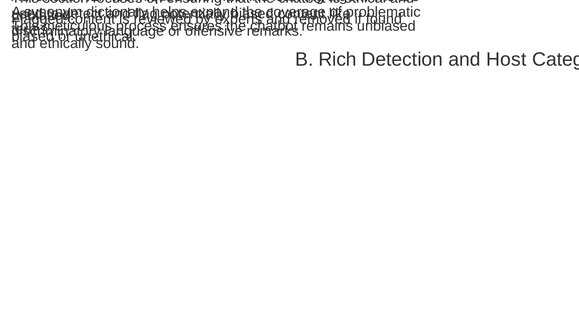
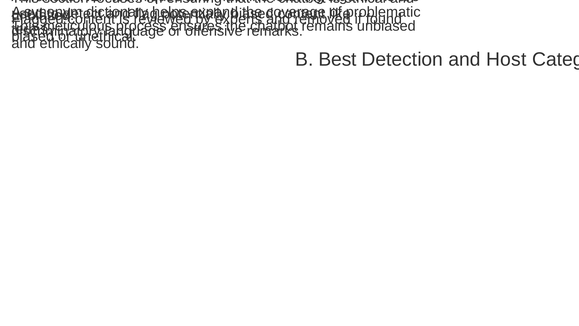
Rich: Rich -> Best
